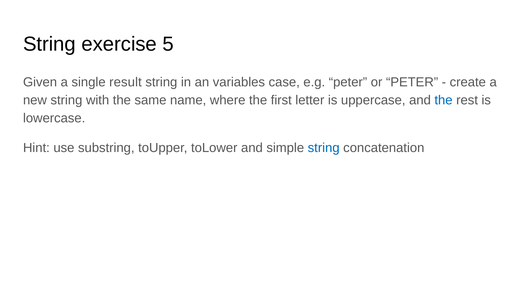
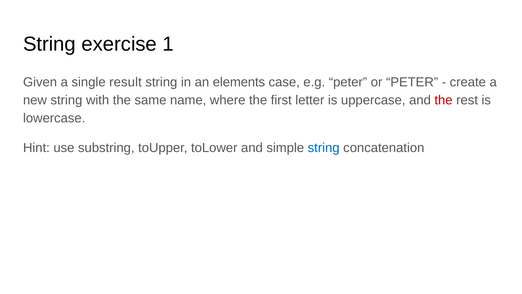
5: 5 -> 1
variables: variables -> elements
the at (444, 100) colour: blue -> red
